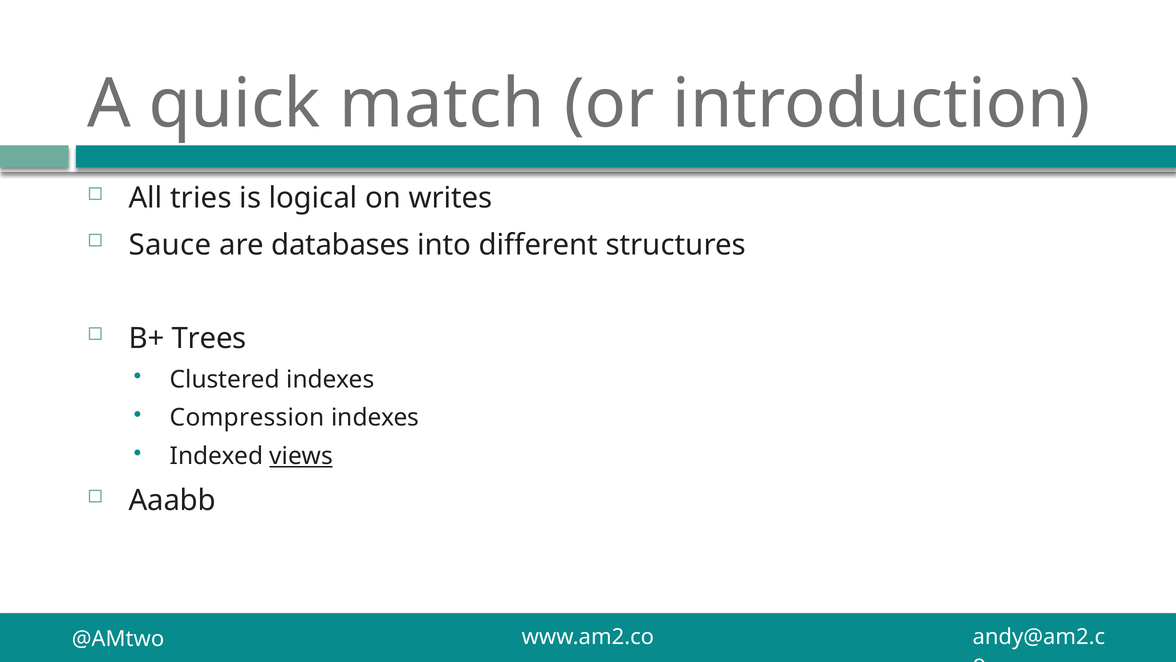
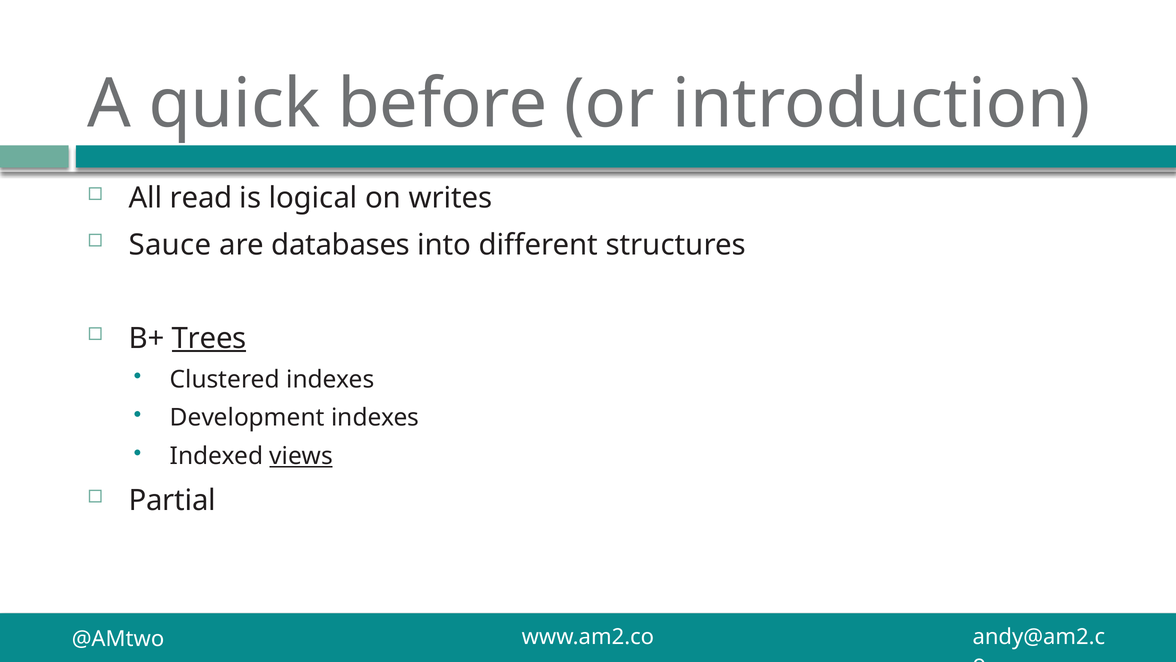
match: match -> before
tries: tries -> read
Trees underline: none -> present
Compression: Compression -> Development
Aaabb: Aaabb -> Partial
